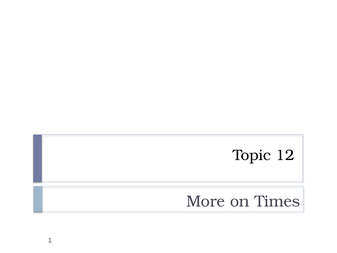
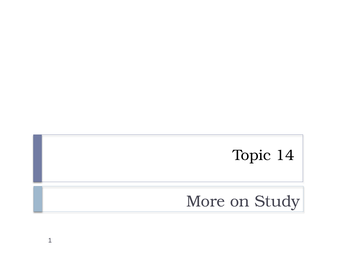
12: 12 -> 14
Times: Times -> Study
